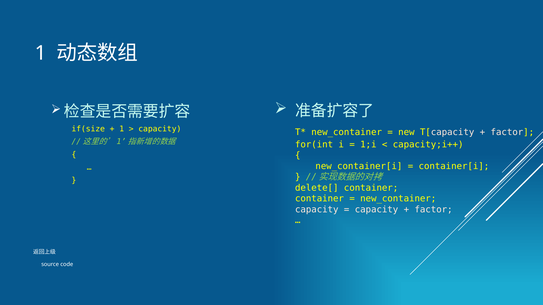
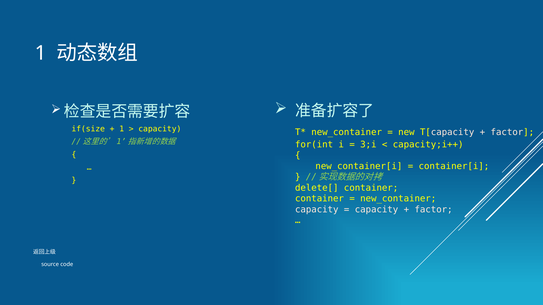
1;i: 1;i -> 3;i
